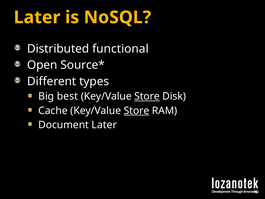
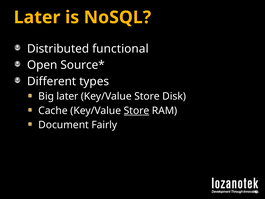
Big best: best -> later
Store at (147, 96) underline: present -> none
Document Later: Later -> Fairly
